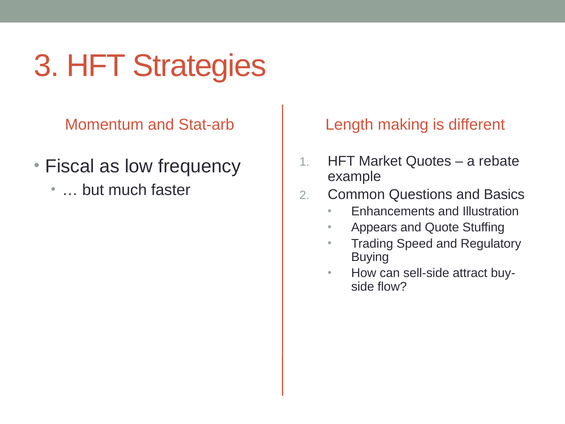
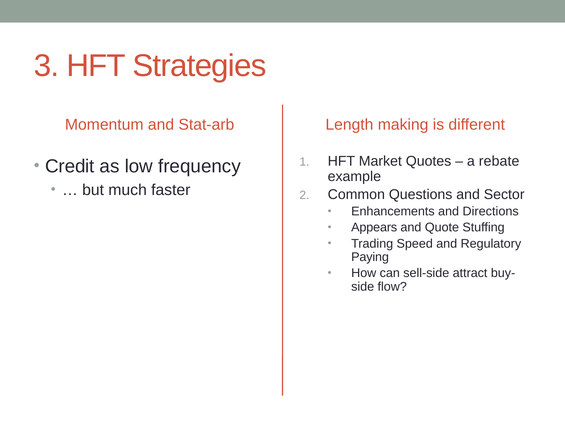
Fiscal: Fiscal -> Credit
Basics: Basics -> Sector
Illustration: Illustration -> Directions
Buying: Buying -> Paying
